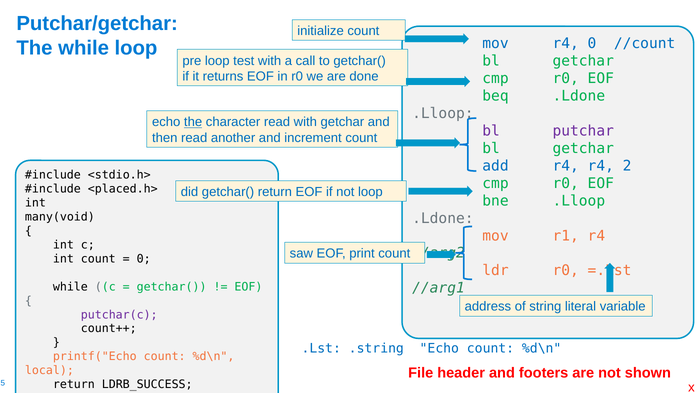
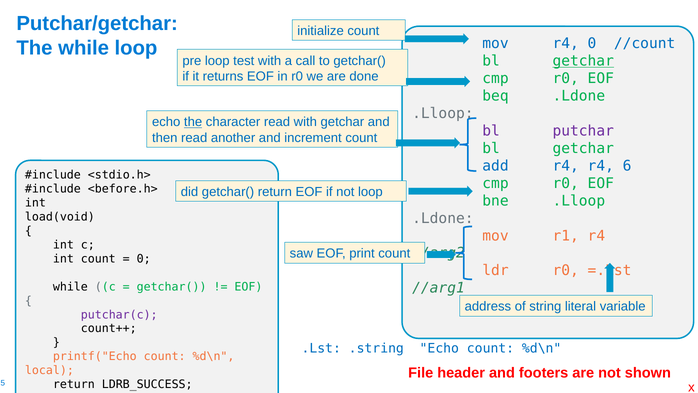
getchar at (583, 61) underline: none -> present
2: 2 -> 6
<placed.h>: <placed.h> -> <before.h>
many(void: many(void -> load(void
